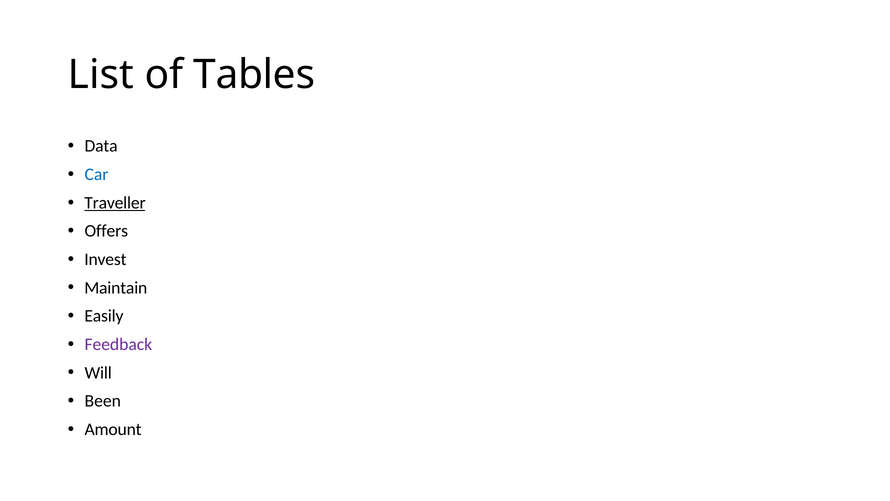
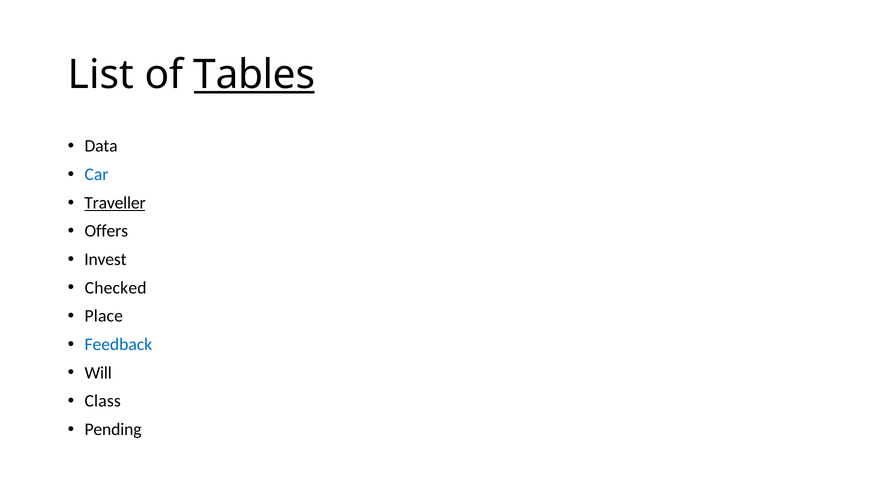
Tables underline: none -> present
Maintain: Maintain -> Checked
Easily: Easily -> Place
Feedback colour: purple -> blue
Been: Been -> Class
Amount: Amount -> Pending
